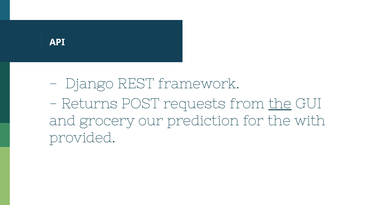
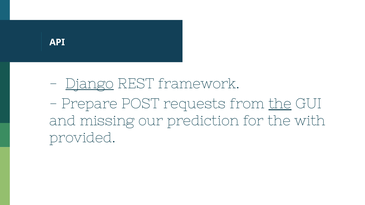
Django underline: none -> present
Returns: Returns -> Prepare
grocery: grocery -> missing
